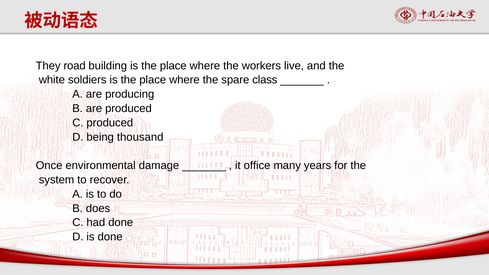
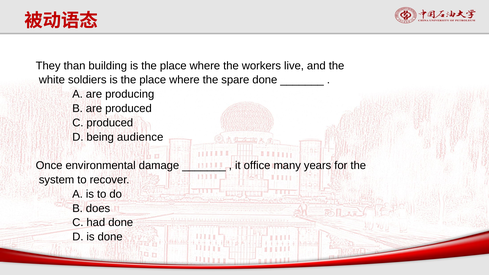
road: road -> than
spare class: class -> done
thousand: thousand -> audience
